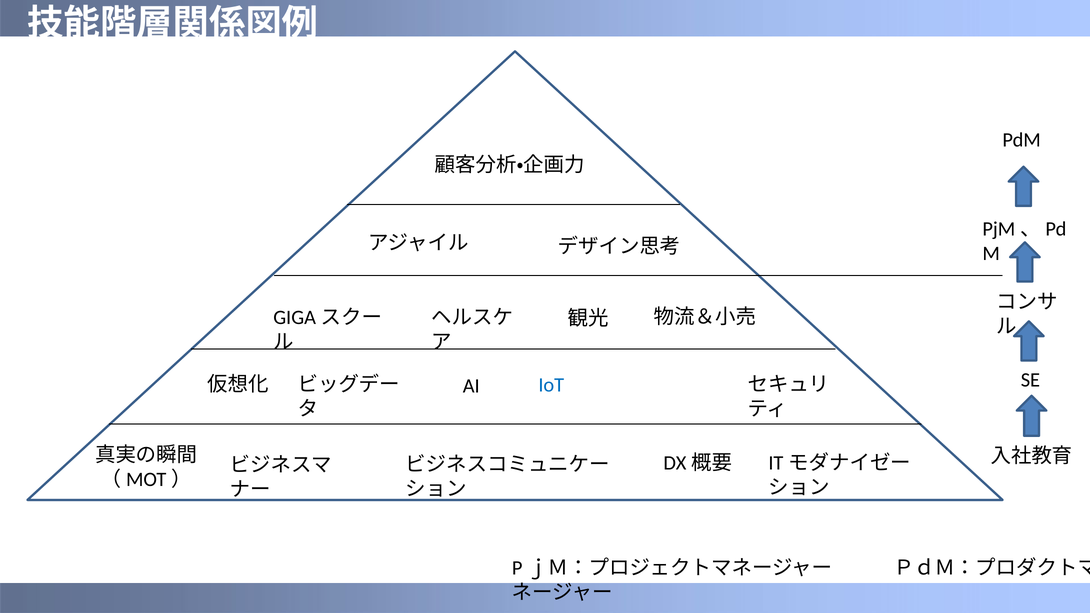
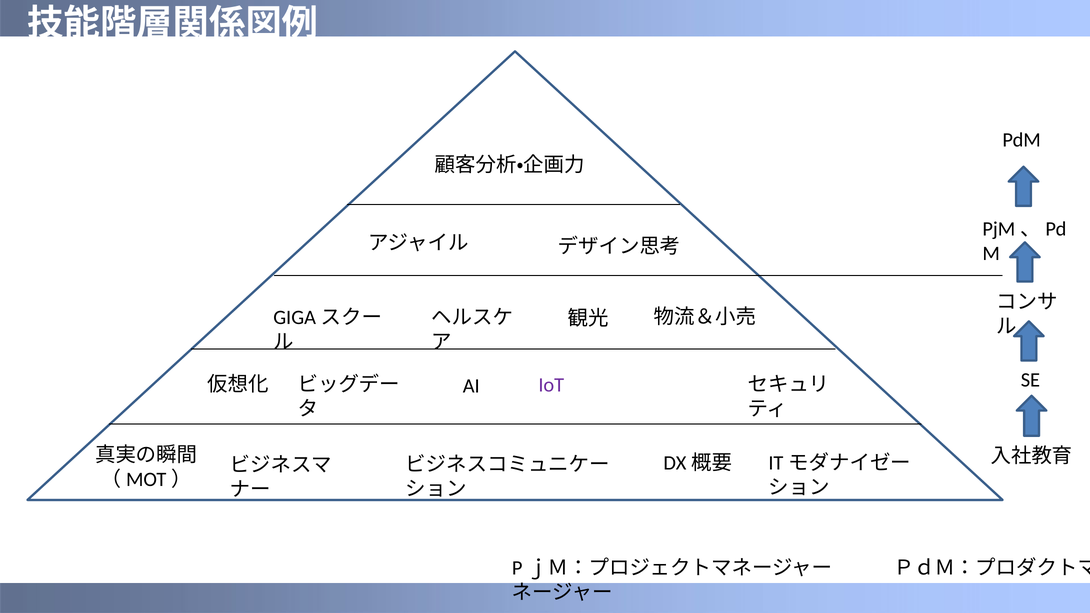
IoT colour: blue -> purple
